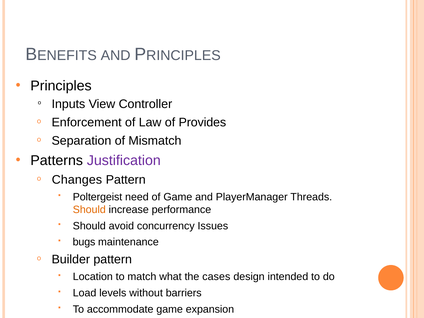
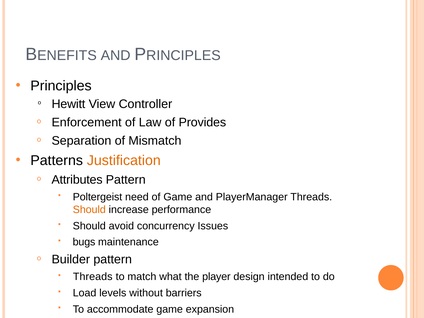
Inputs: Inputs -> Hewitt
Justification colour: purple -> orange
Changes: Changes -> Attributes
Location at (93, 277): Location -> Threads
cases: cases -> player
